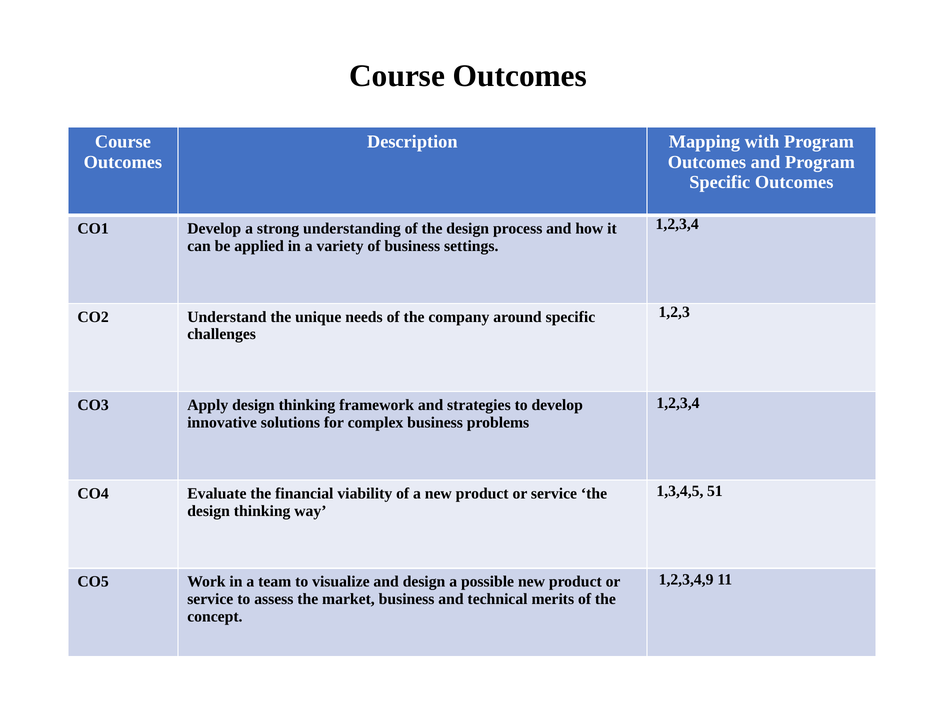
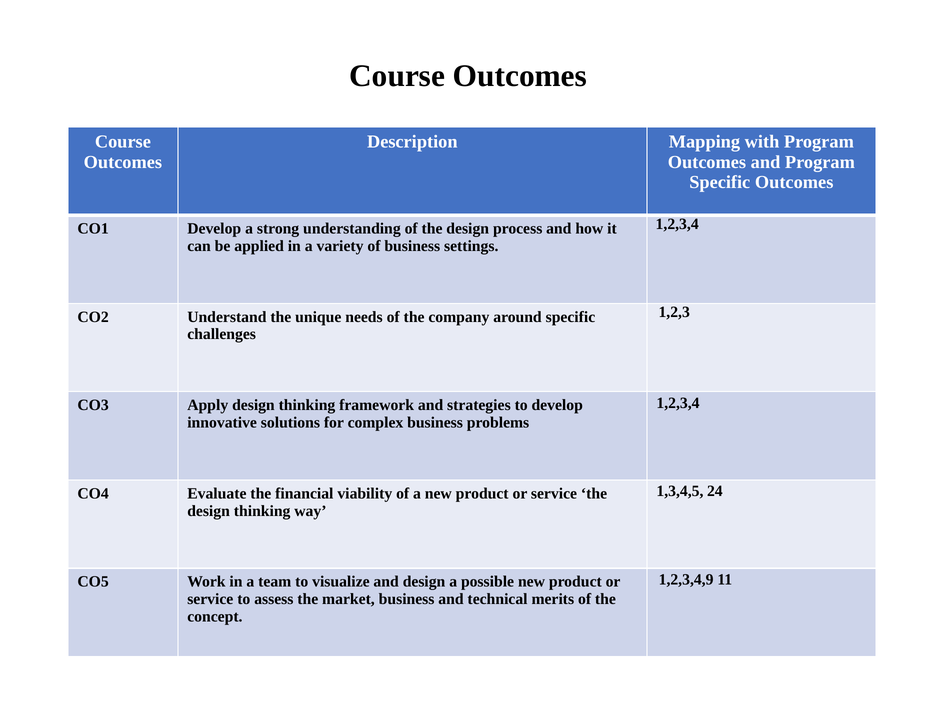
51: 51 -> 24
